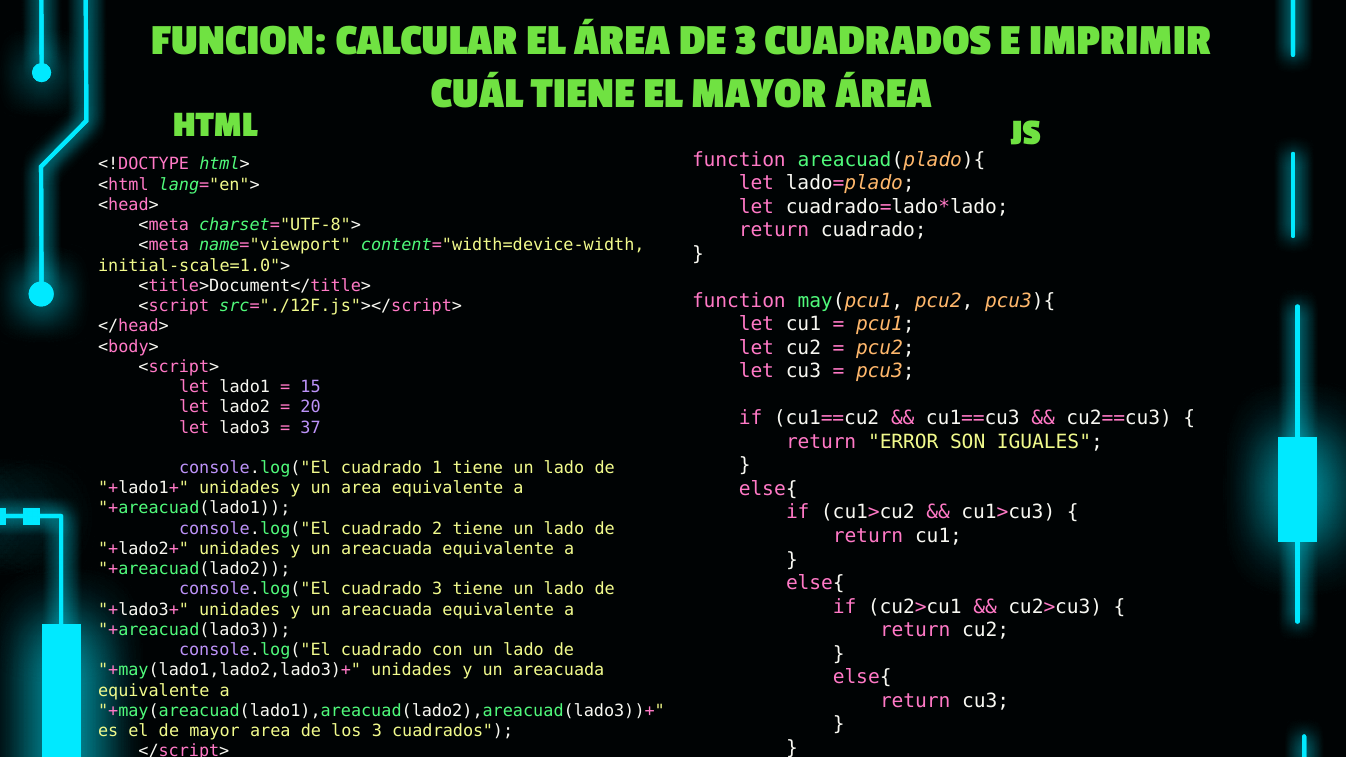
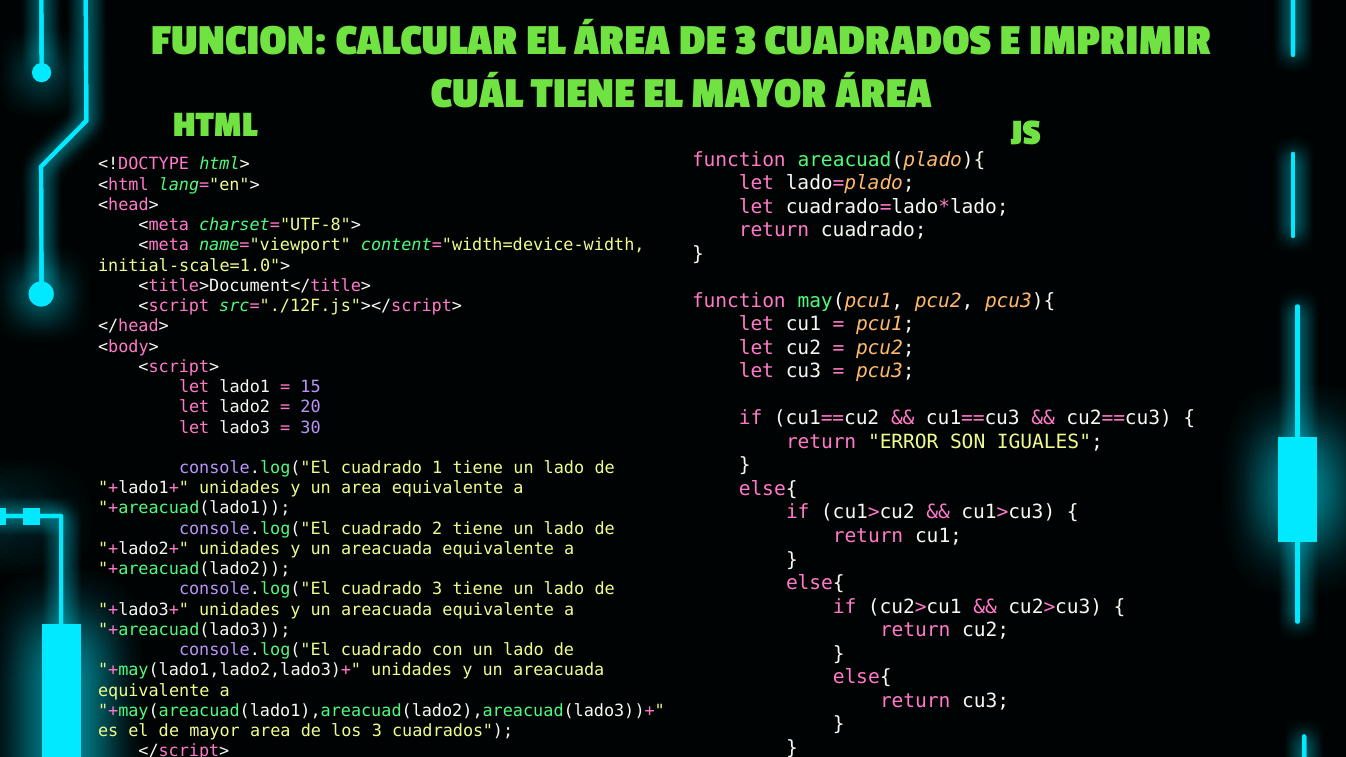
37: 37 -> 30
